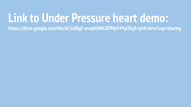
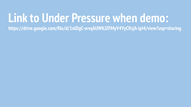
heart: heart -> when
